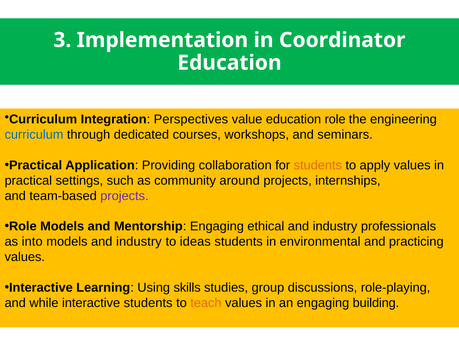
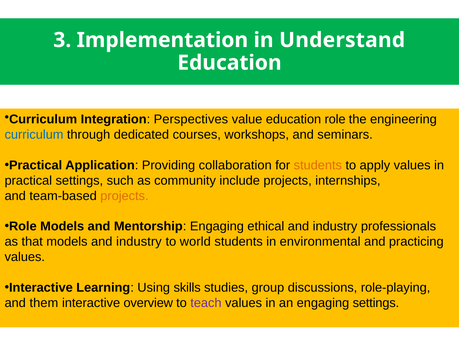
Coordinator: Coordinator -> Understand
around: around -> include
projects at (124, 196) colour: purple -> orange
into: into -> that
ideas: ideas -> world
while: while -> them
interactive students: students -> overview
teach colour: orange -> purple
engaging building: building -> settings
